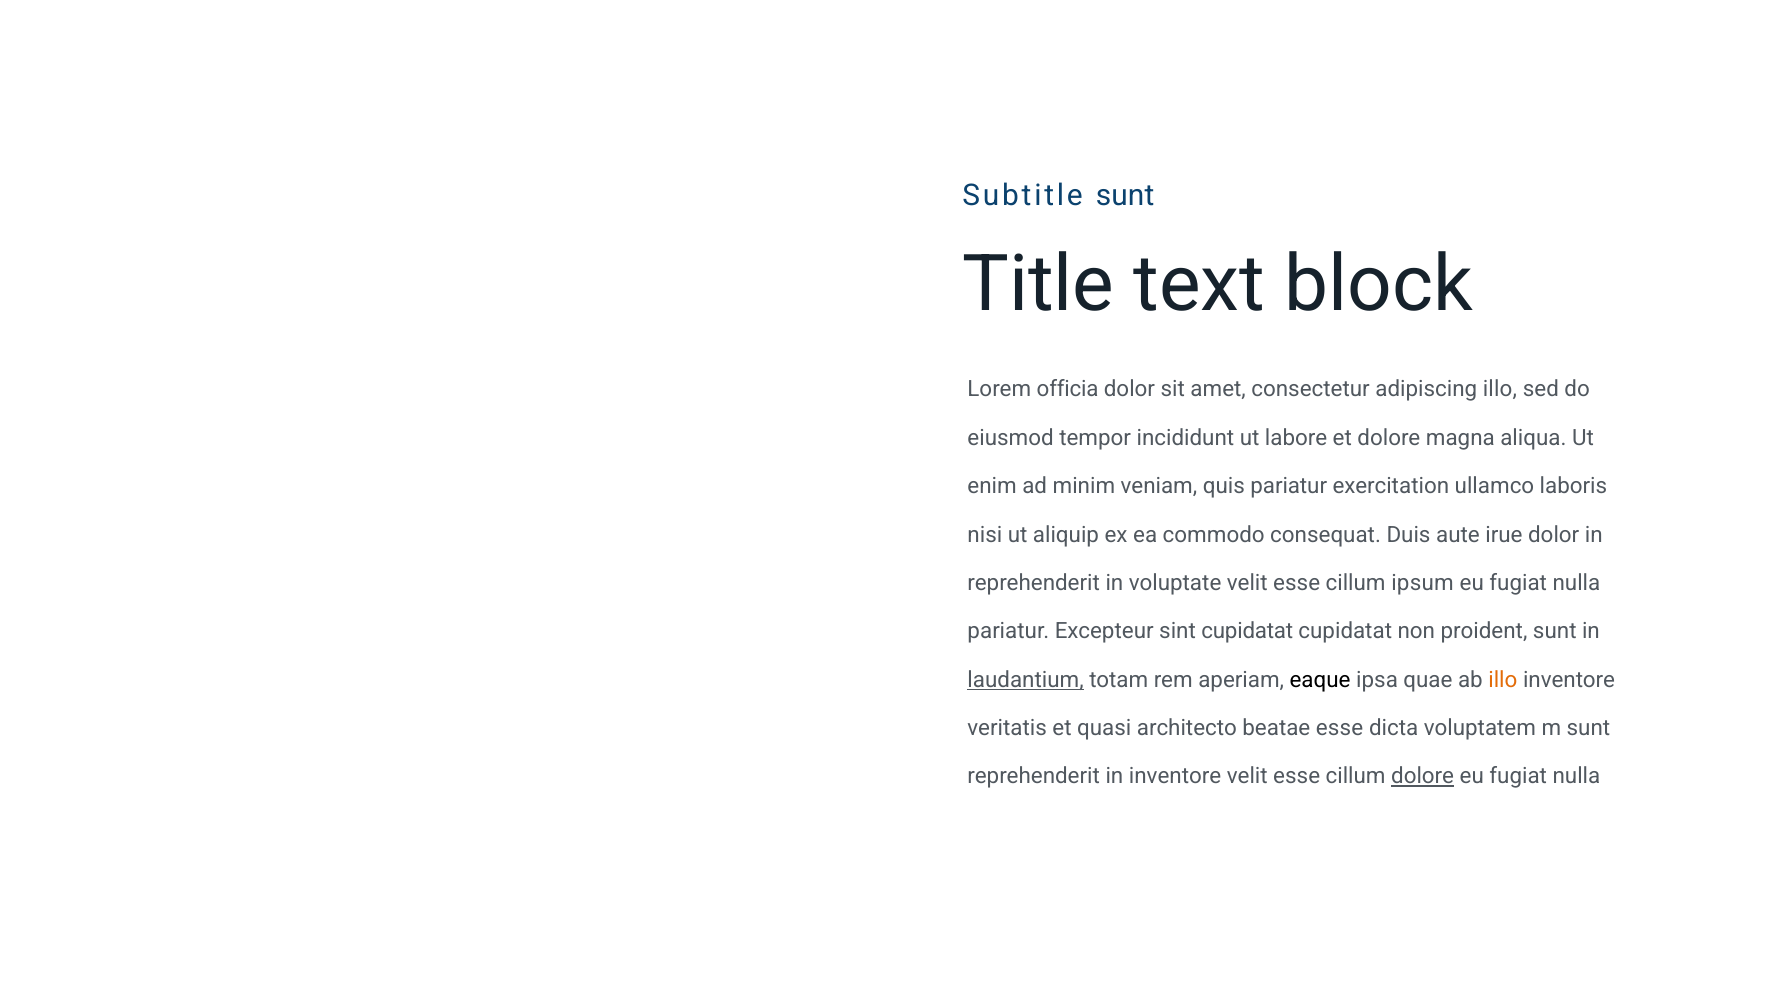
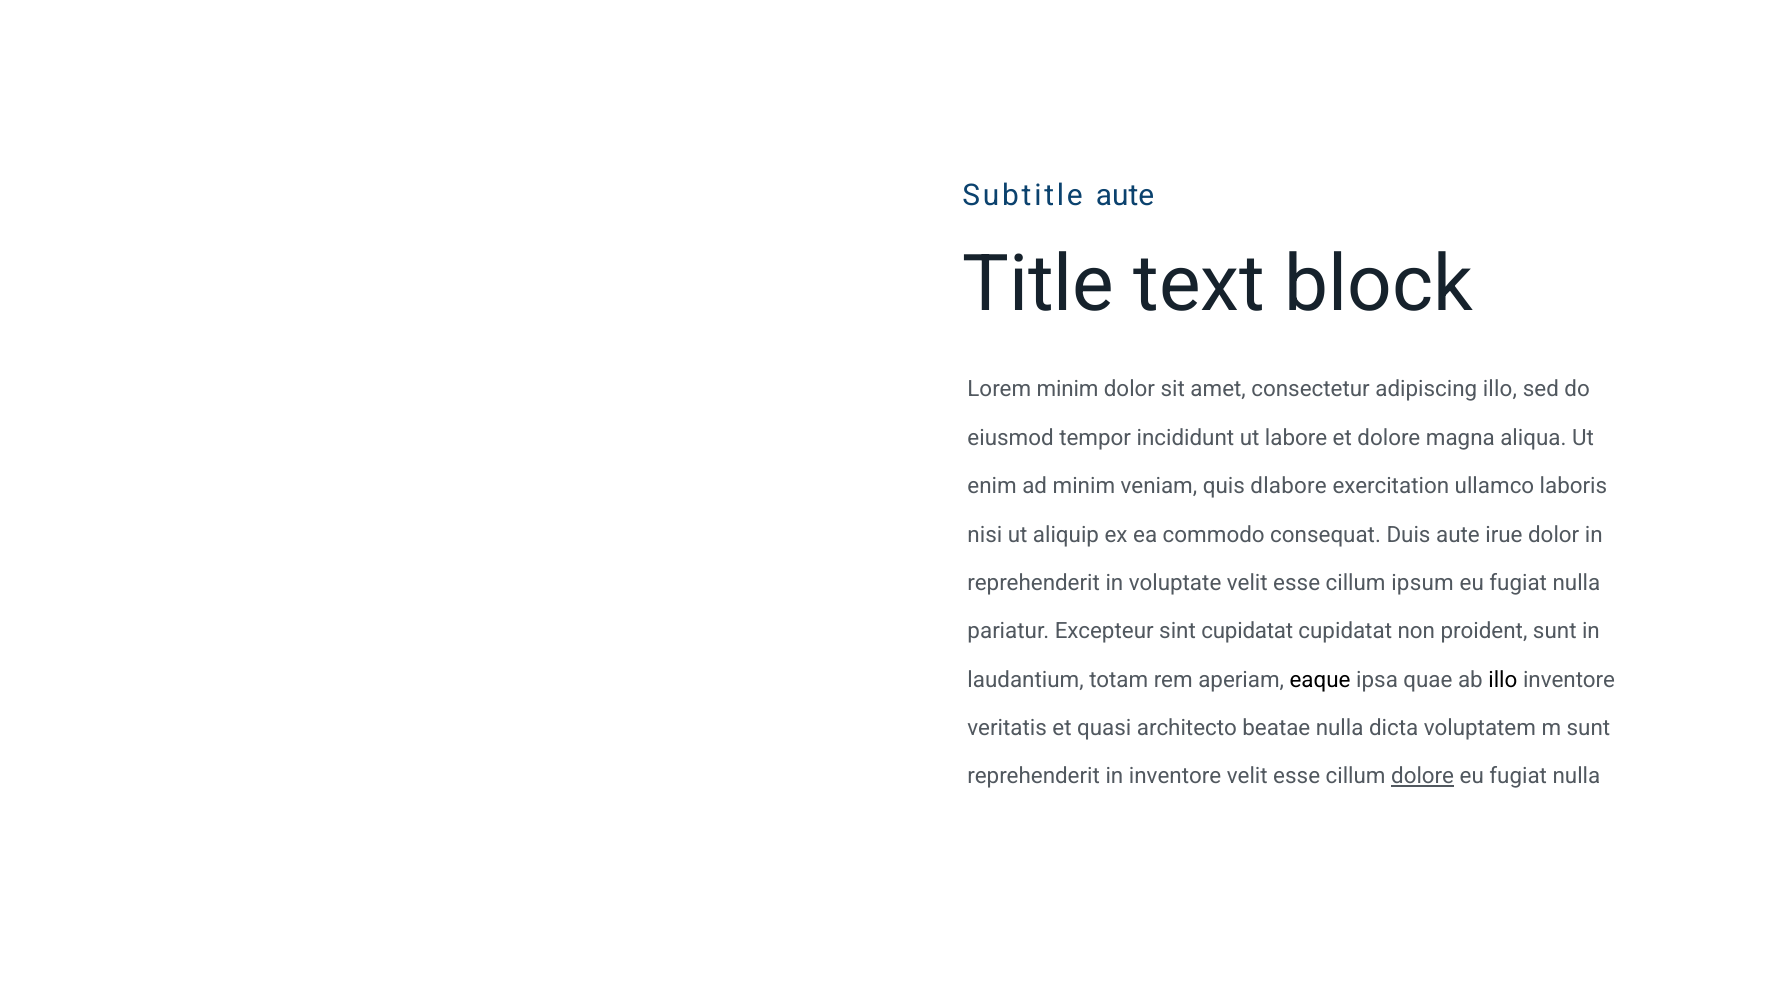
Subtitle sunt: sunt -> aute
Lorem officia: officia -> minim
quis pariatur: pariatur -> dlabore
laudantium underline: present -> none
illo at (1503, 680) colour: orange -> black
beatae esse: esse -> nulla
